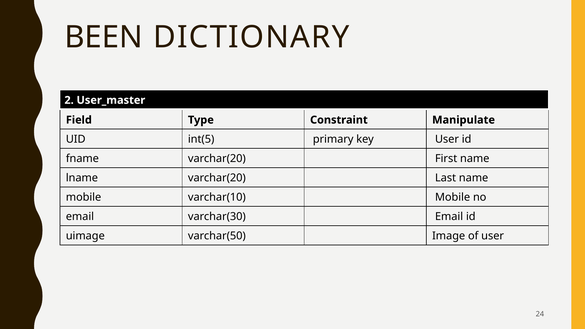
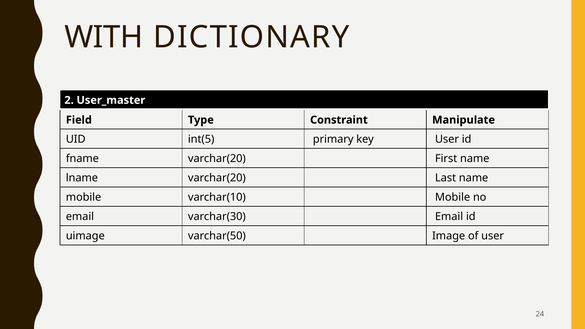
BEEN: BEEN -> WITH
